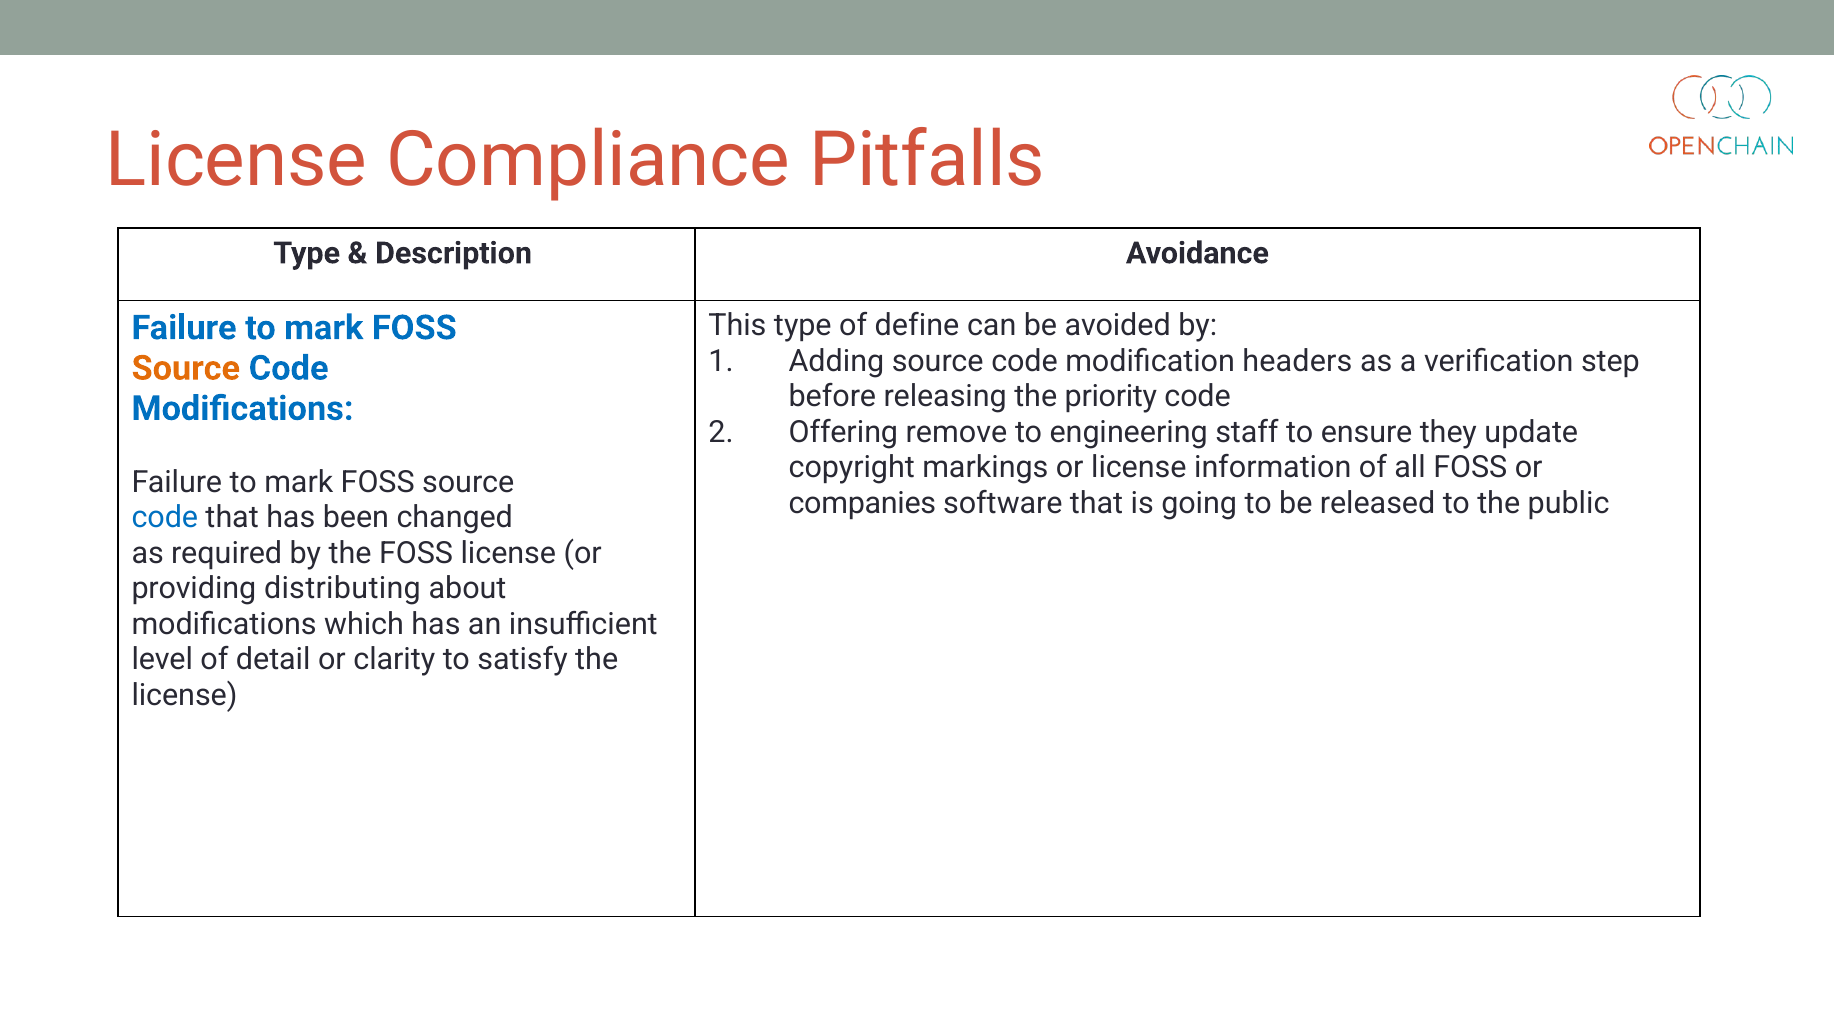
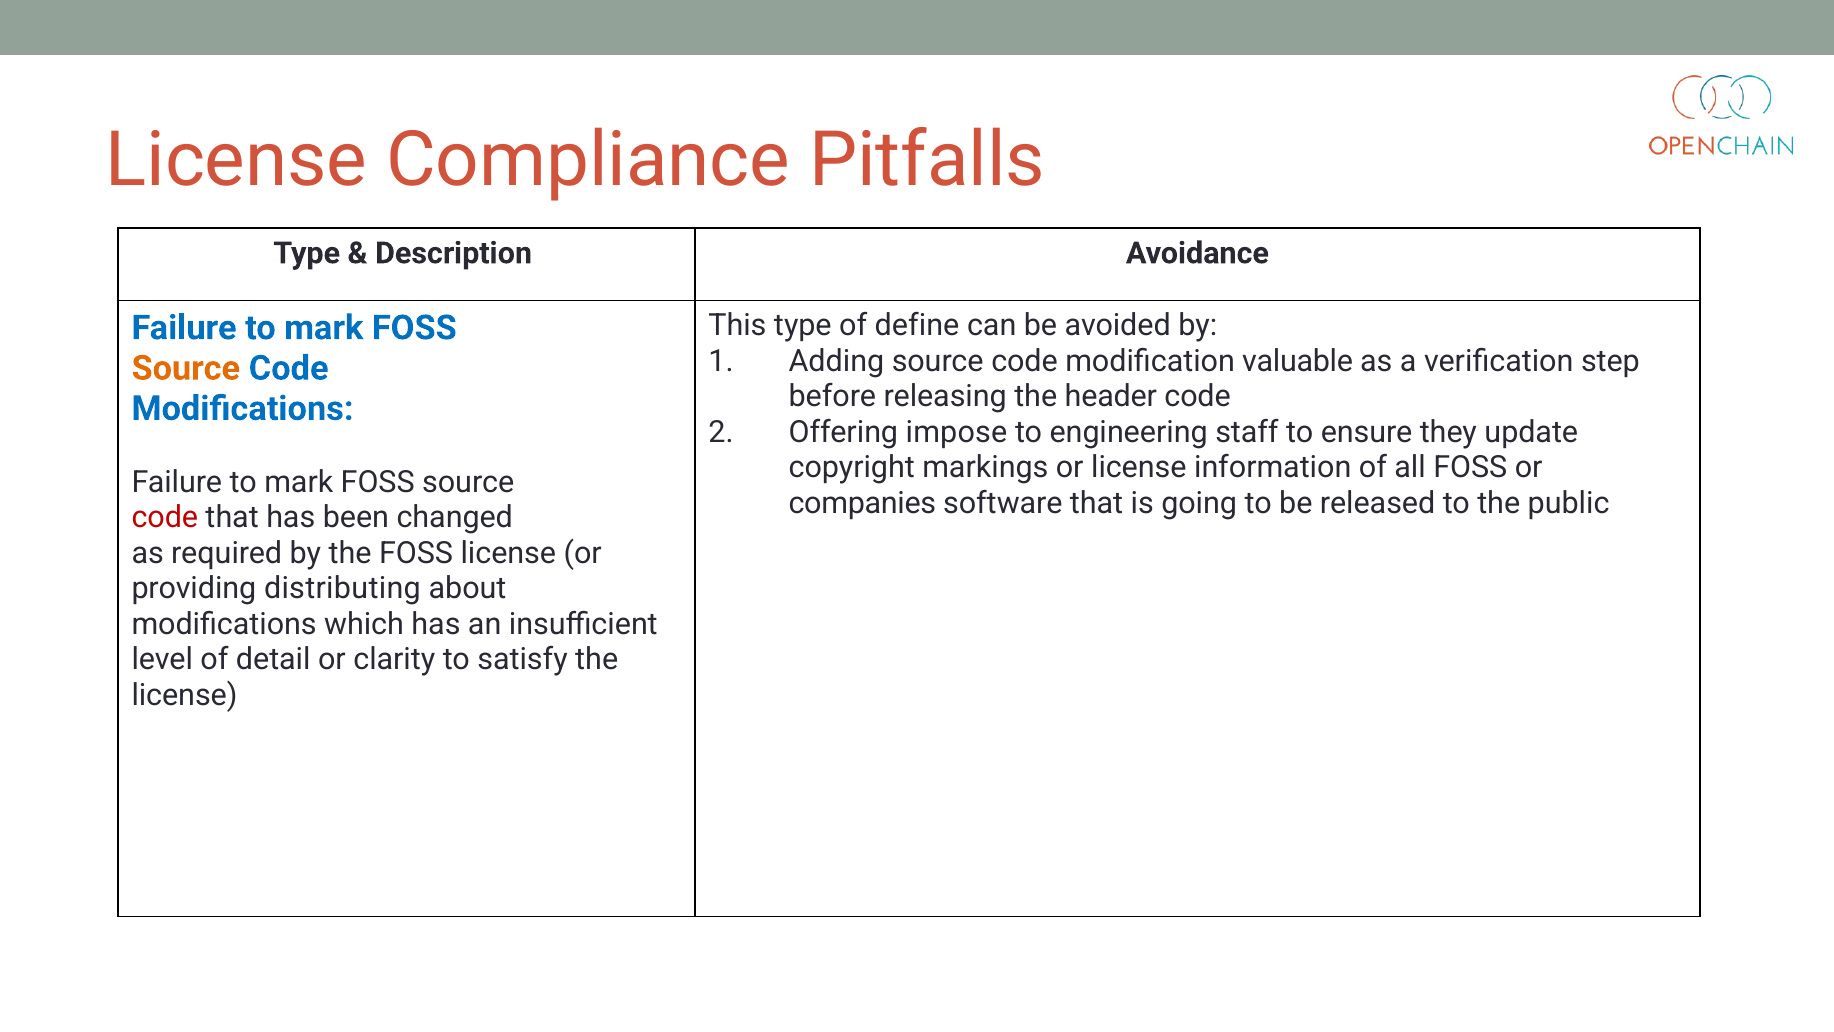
headers: headers -> valuable
priority: priority -> header
remove: remove -> impose
code at (165, 517) colour: blue -> red
